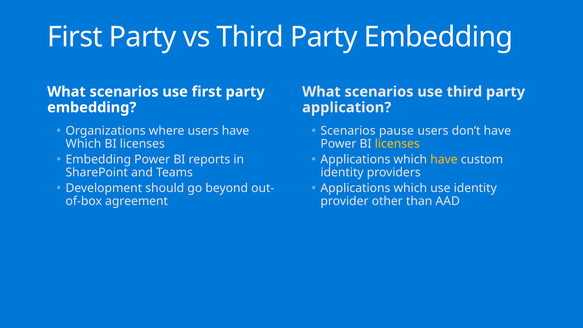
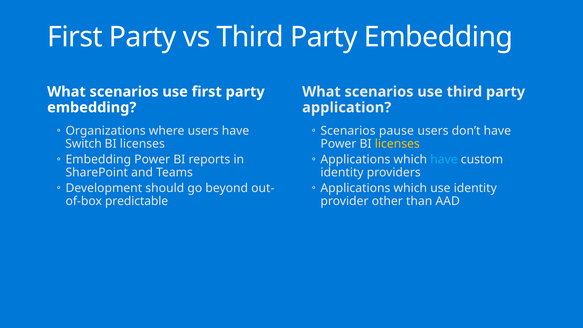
Which at (83, 144): Which -> Switch
have at (444, 159) colour: yellow -> light blue
agreement: agreement -> predictable
